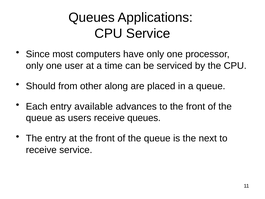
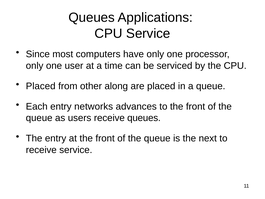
Should at (41, 86): Should -> Placed
available: available -> networks
